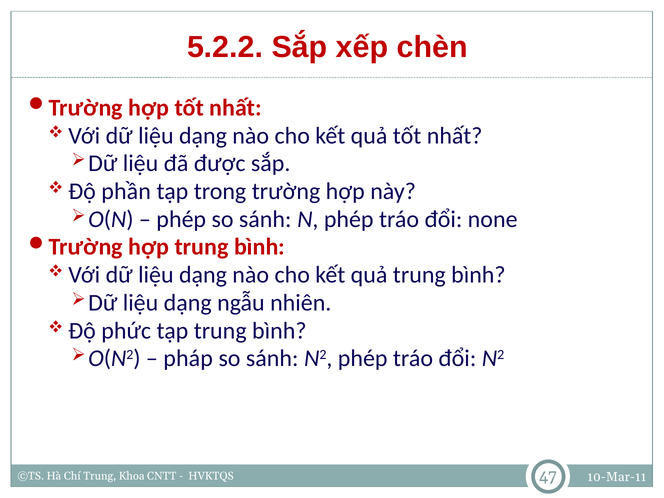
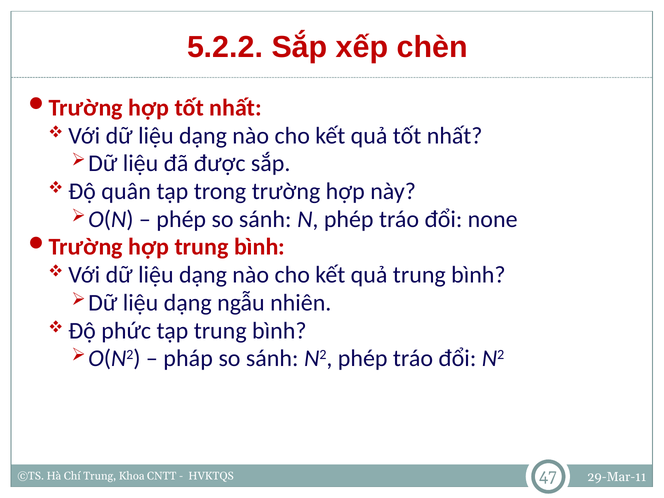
phần: phần -> quân
10-Mar-11: 10-Mar-11 -> 29-Mar-11
